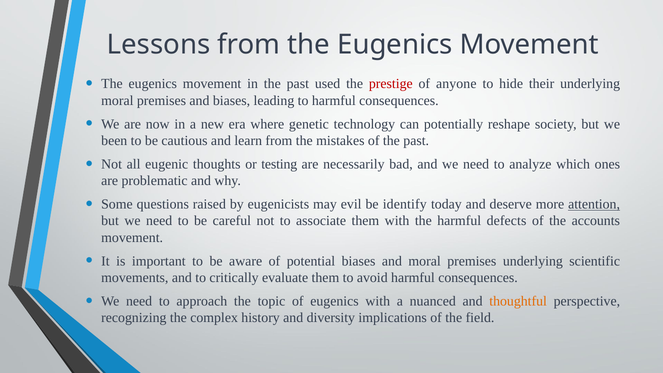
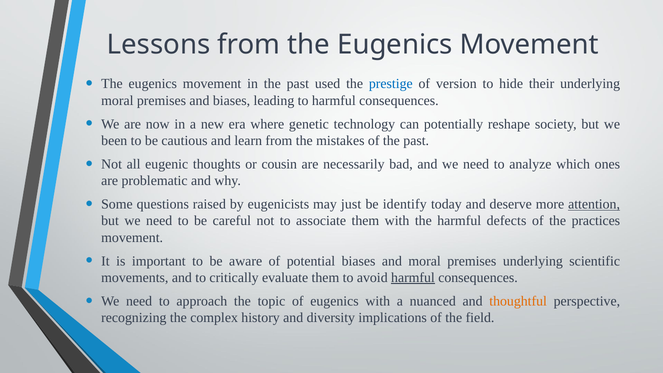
prestige colour: red -> blue
anyone: anyone -> version
testing: testing -> cousin
evil: evil -> just
accounts: accounts -> practices
harmful at (413, 278) underline: none -> present
